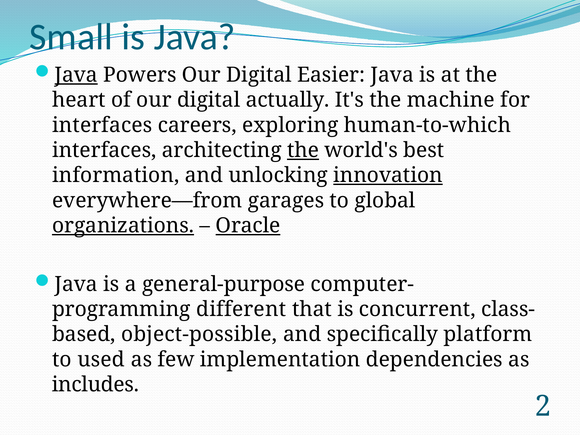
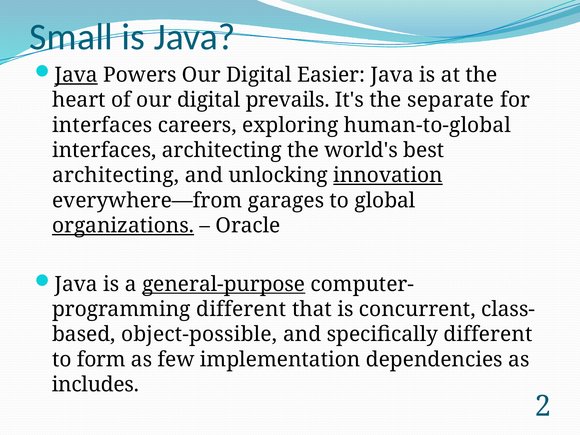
actually: actually -> prevails
machine: machine -> separate
human-to-which: human-to-which -> human-to-global
the at (303, 150) underline: present -> none
information at (116, 175): information -> architecting
Oracle underline: present -> none
general-purpose underline: none -> present
specifically platform: platform -> different
used: used -> form
